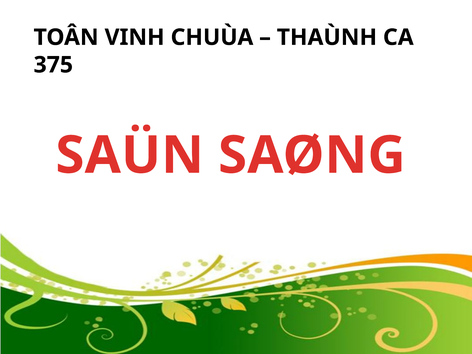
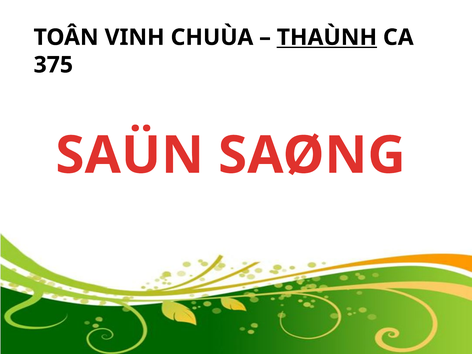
THAÙNH underline: none -> present
